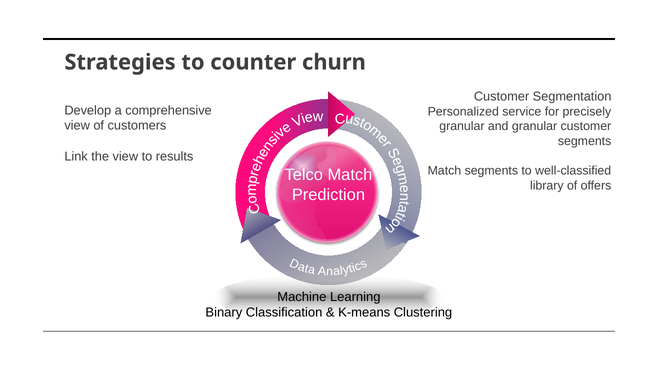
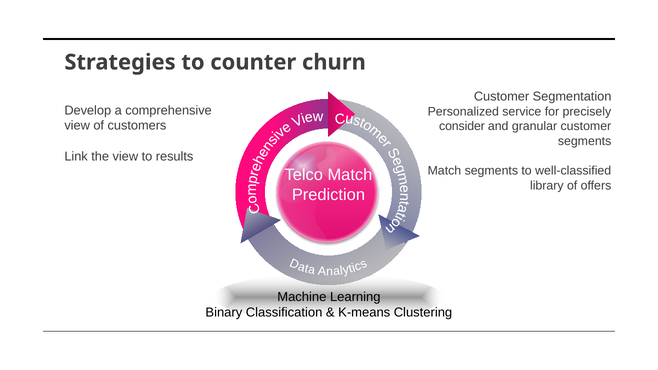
granular at (462, 126): granular -> consider
